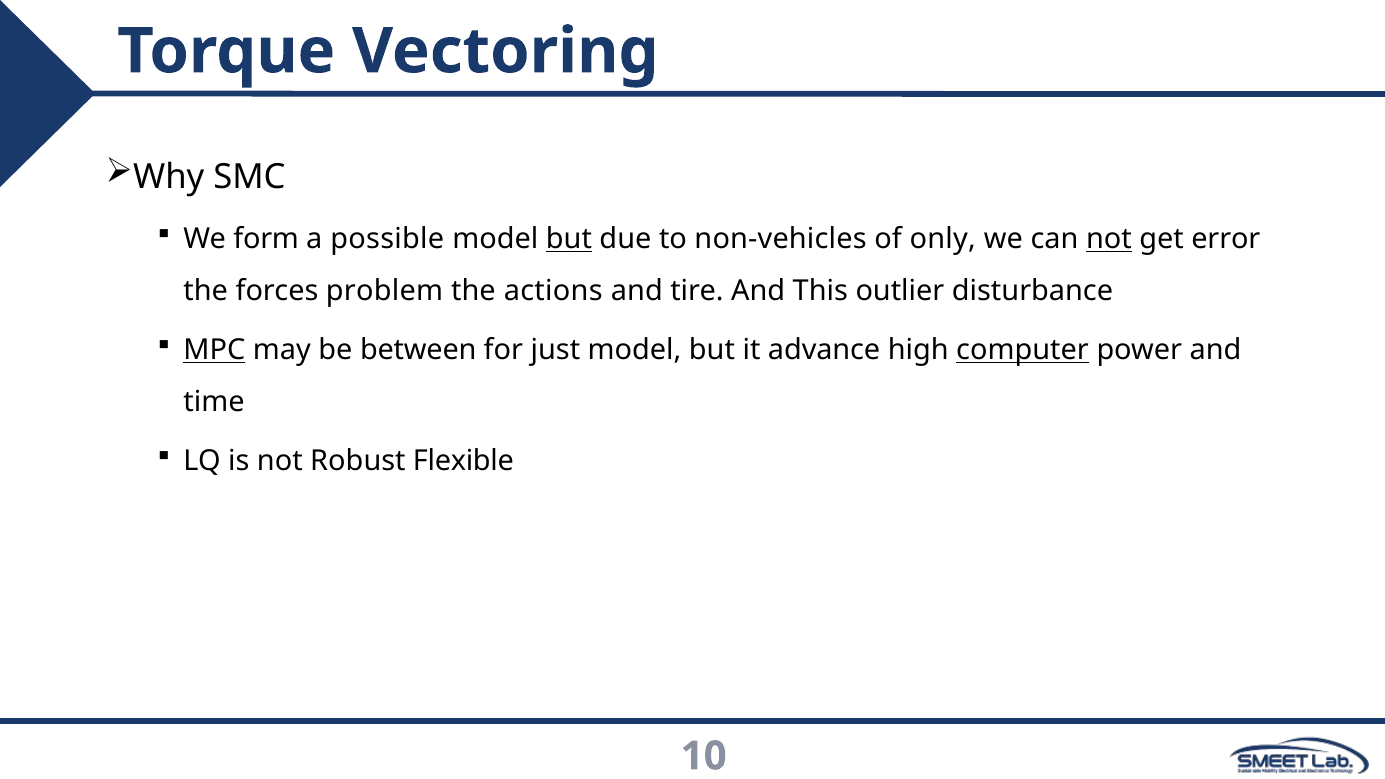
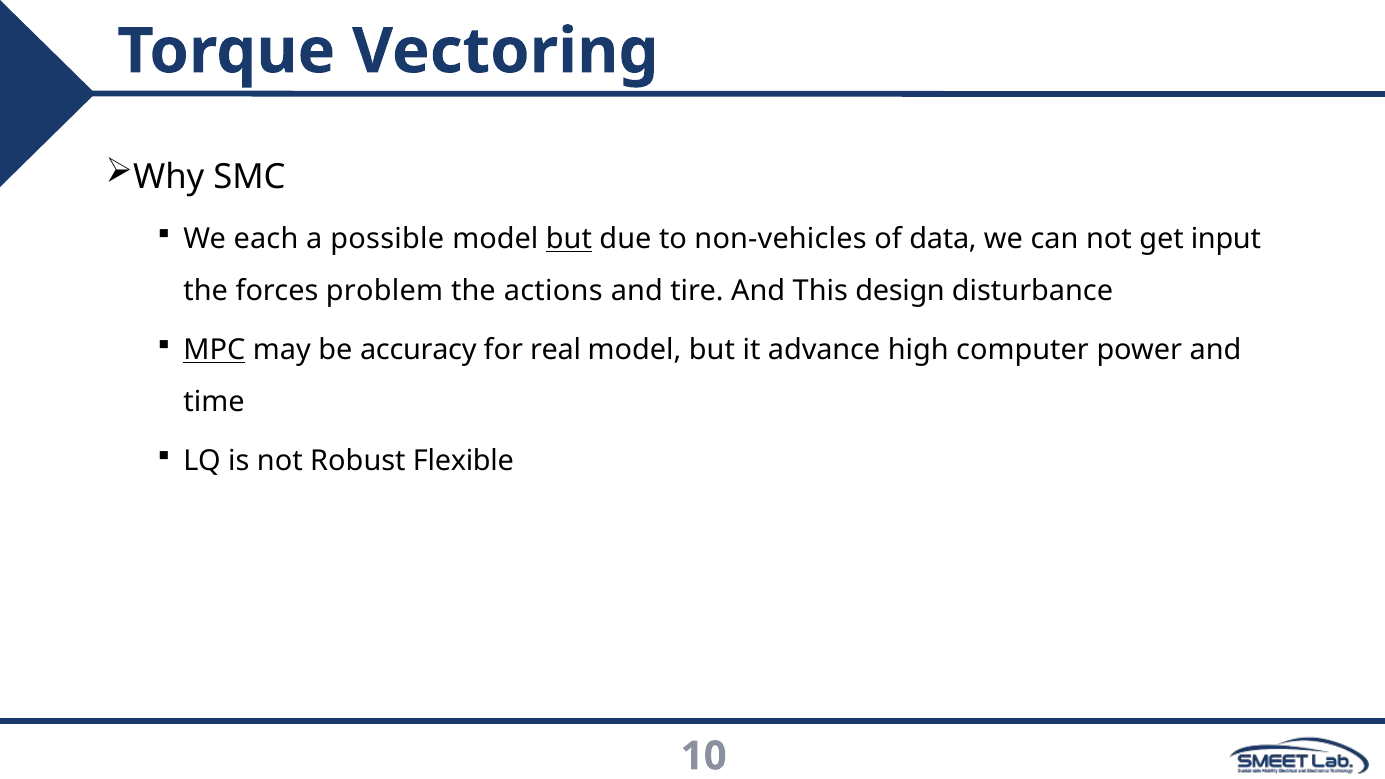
form: form -> each
only: only -> data
not at (1109, 239) underline: present -> none
error: error -> input
outlier: outlier -> design
between: between -> accuracy
just: just -> real
computer underline: present -> none
